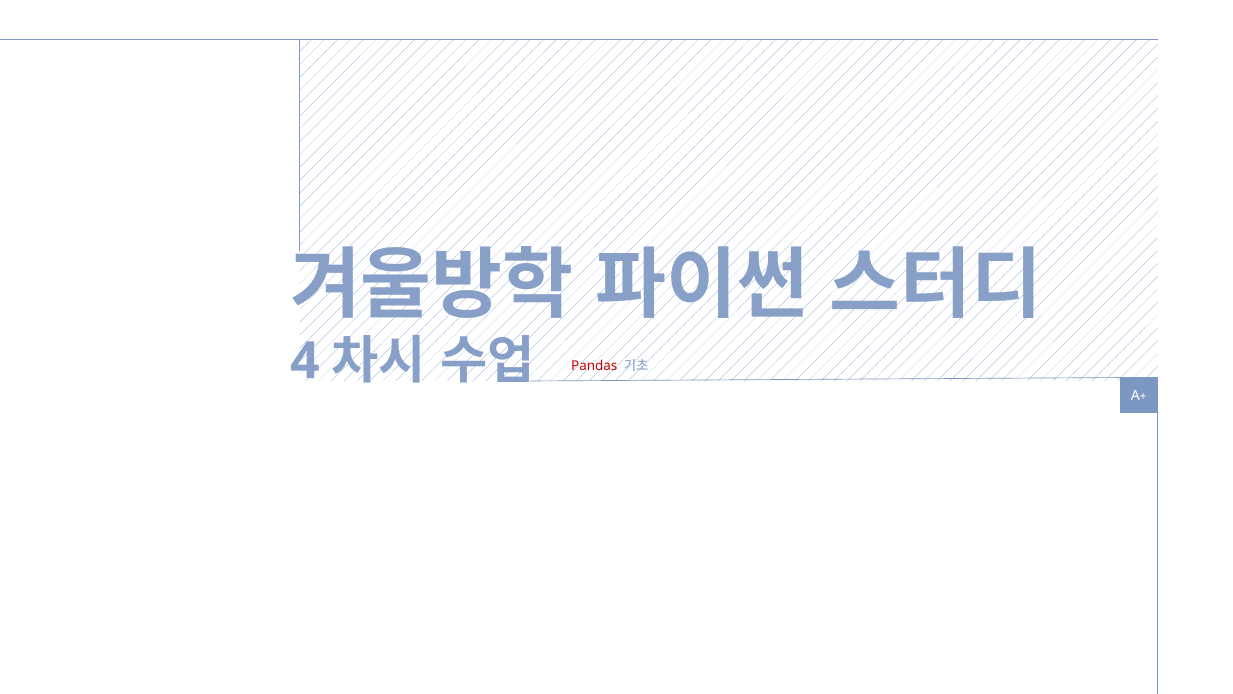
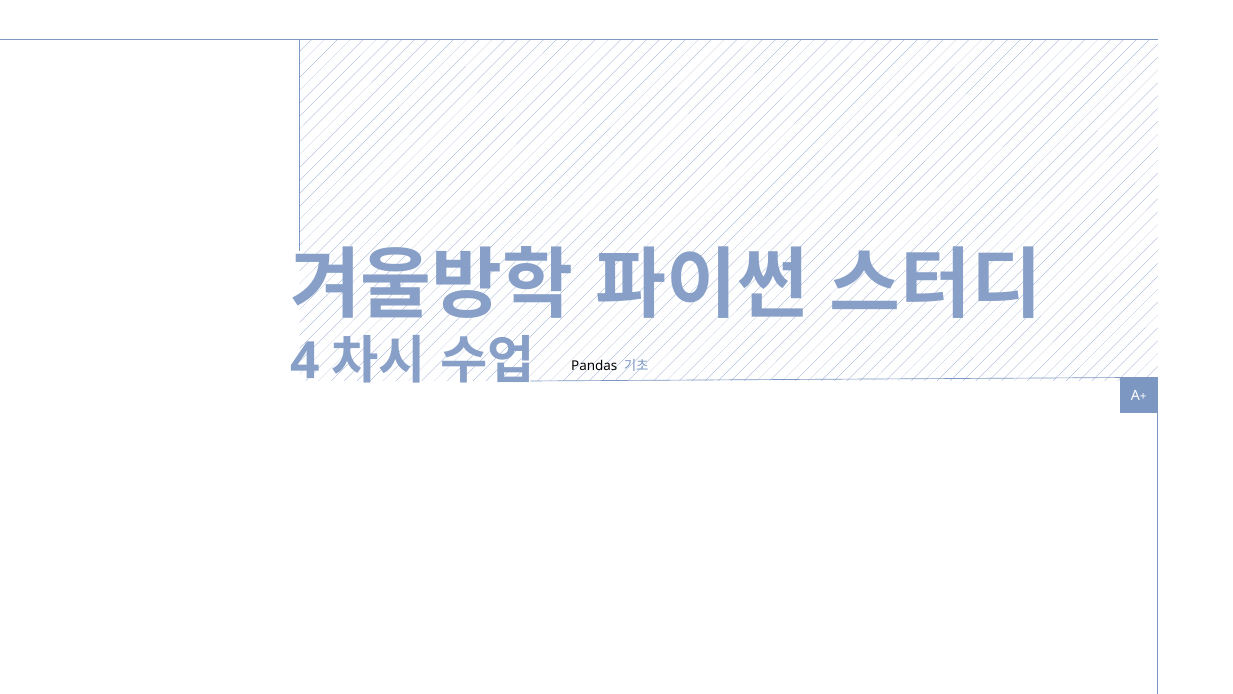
Pandas colour: red -> black
